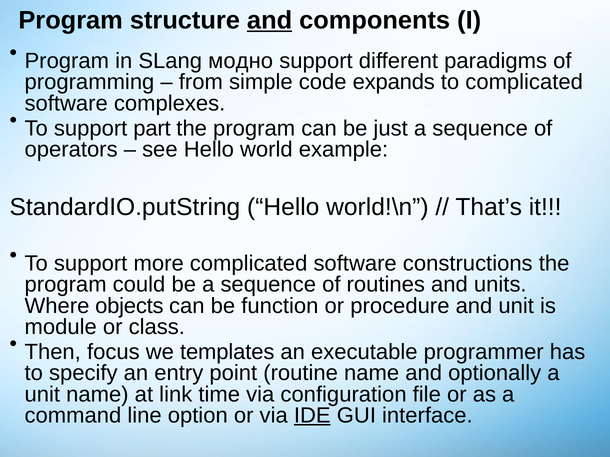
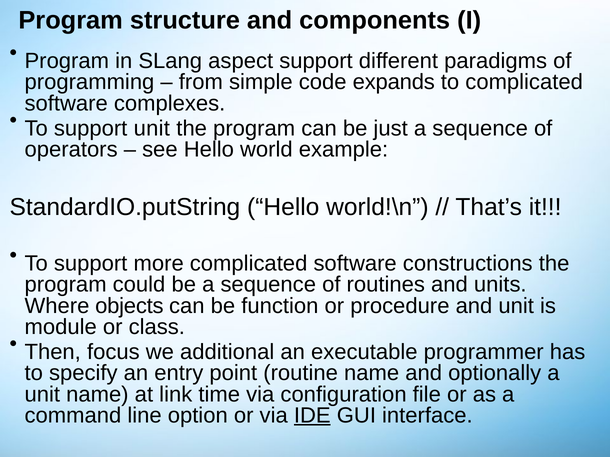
and at (270, 21) underline: present -> none
модно: модно -> aspect
support part: part -> unit
templates: templates -> additional
